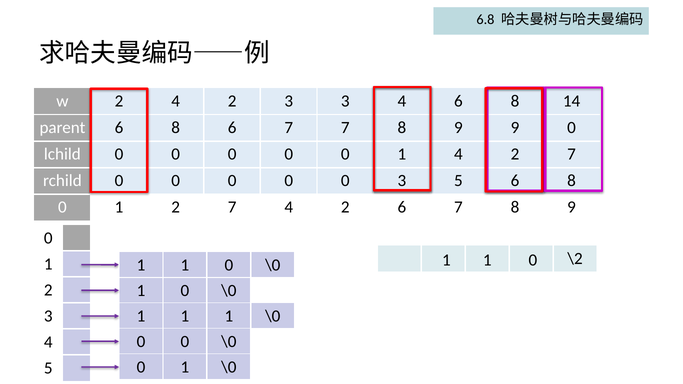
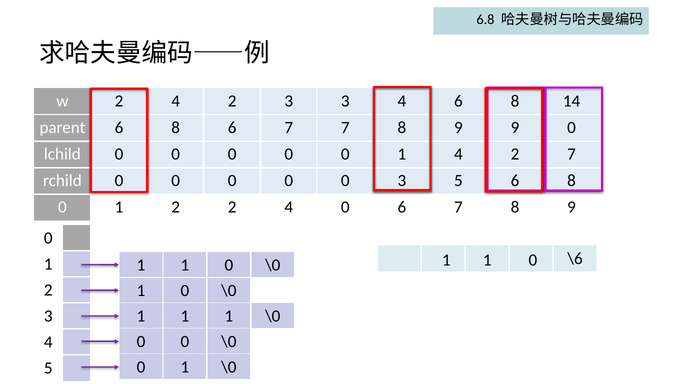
1 2 7: 7 -> 2
2 at (345, 207): 2 -> 0
\2: \2 -> \6
